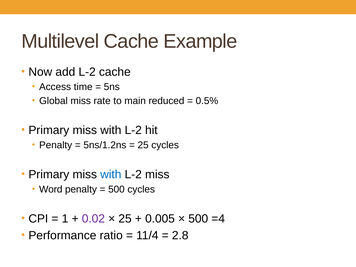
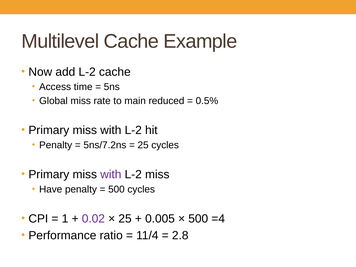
5ns/1.2ns: 5ns/1.2ns -> 5ns/7.2ns
with at (111, 174) colour: blue -> purple
Word: Word -> Have
